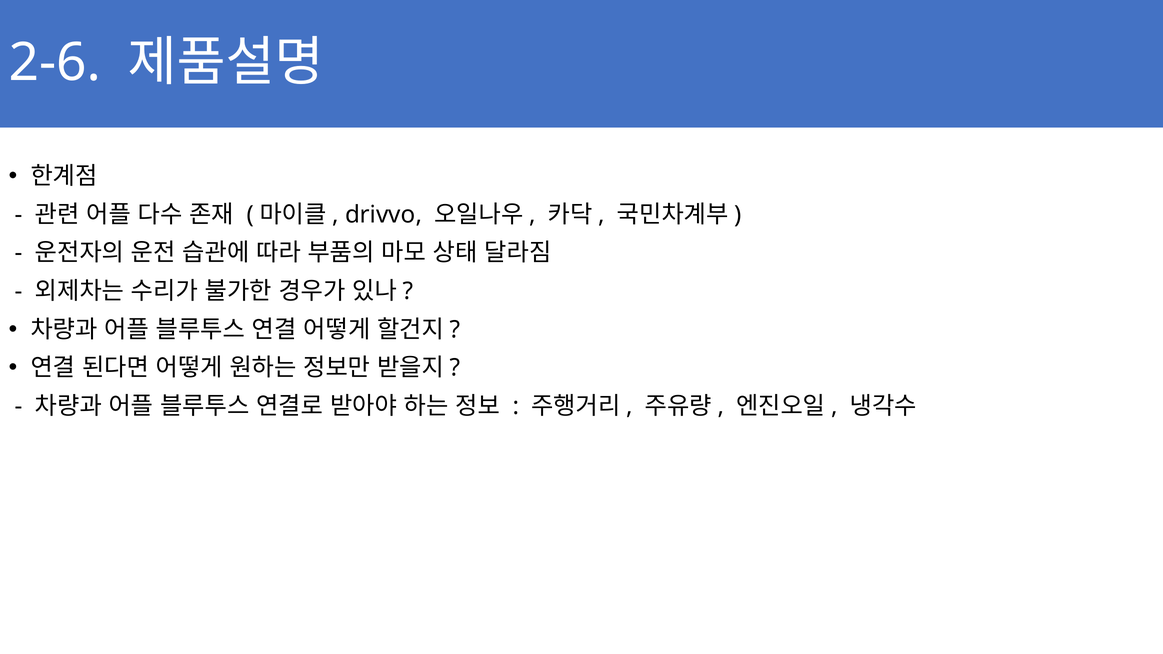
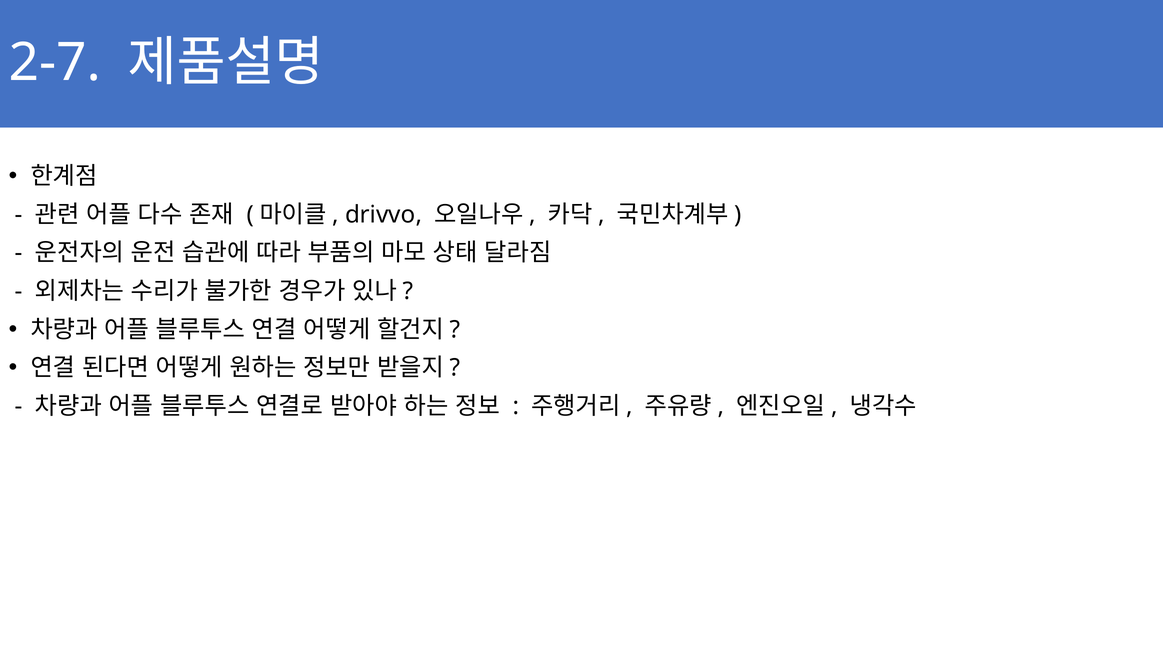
2-6: 2-6 -> 2-7
